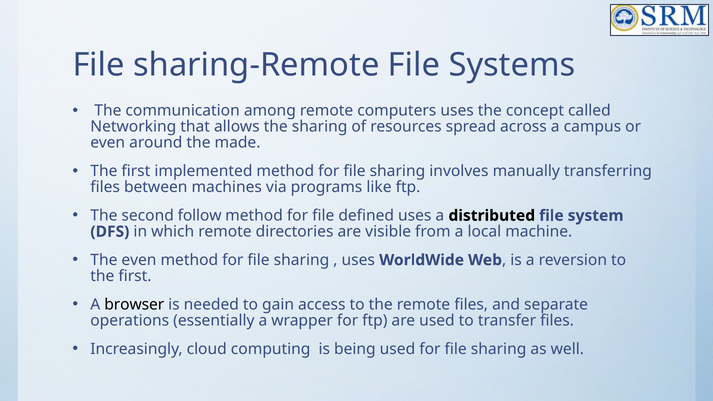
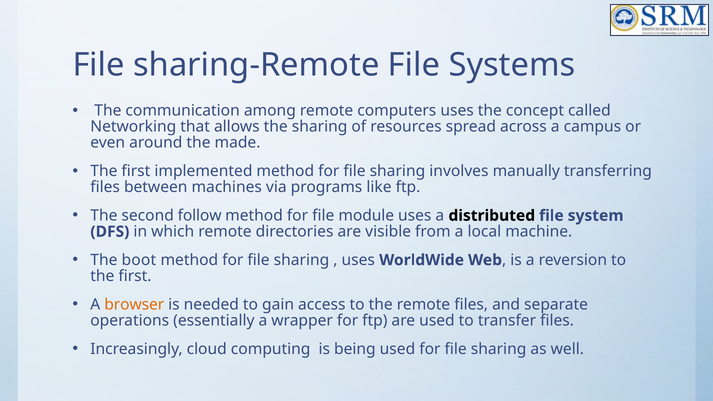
defined: defined -> module
The even: even -> boot
browser colour: black -> orange
